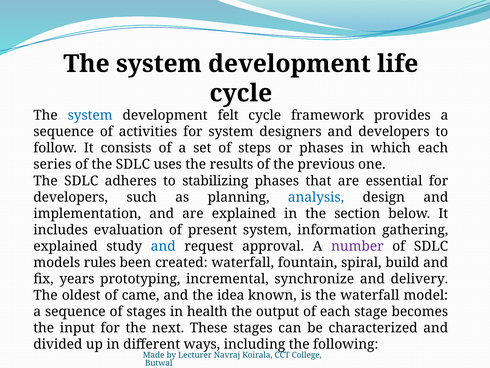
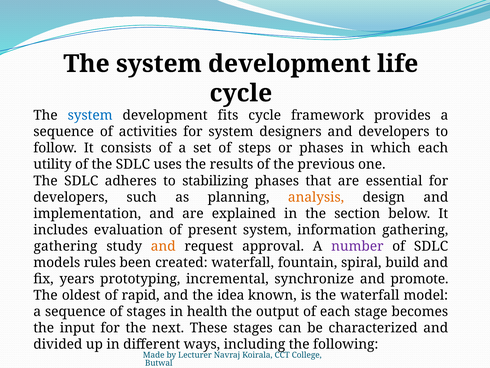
felt: felt -> fits
series: series -> utility
analysis colour: blue -> orange
explained at (66, 246): explained -> gathering
and at (163, 246) colour: blue -> orange
delivery: delivery -> promote
came: came -> rapid
